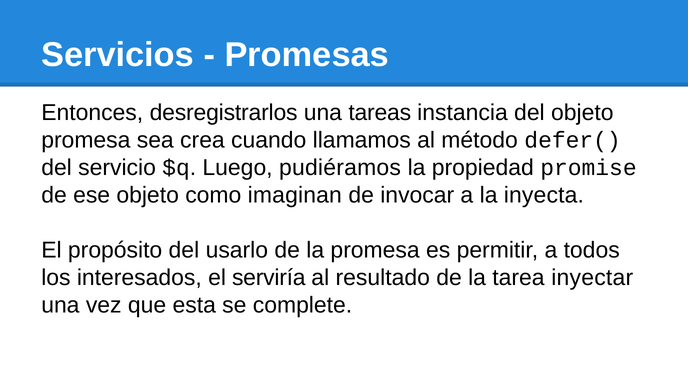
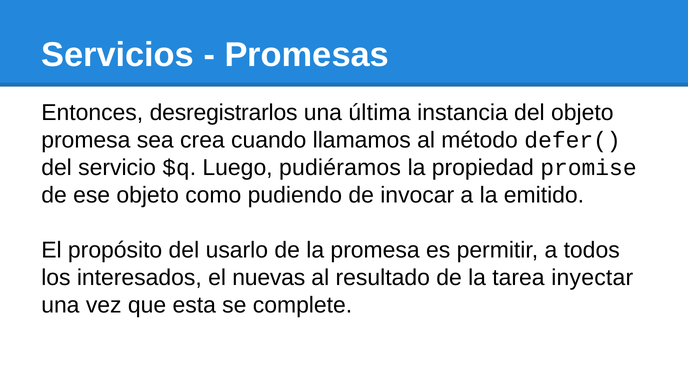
tareas: tareas -> última
imaginan: imaginan -> pudiendo
inyecta: inyecta -> emitido
serviría: serviría -> nuevas
